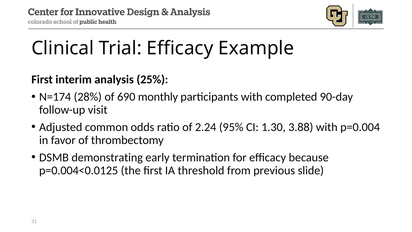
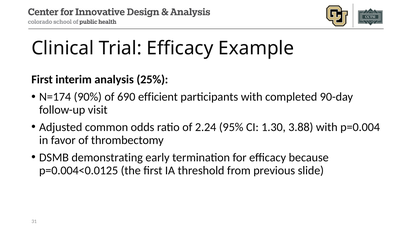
28%: 28% -> 90%
monthly: monthly -> efficient
